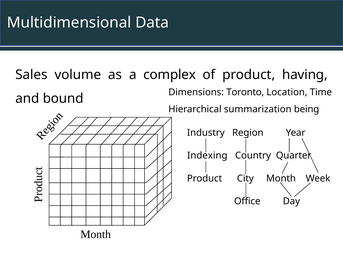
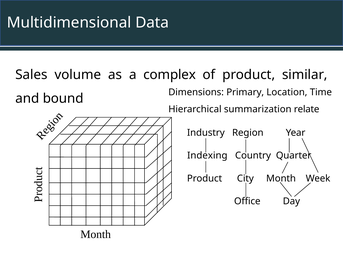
having: having -> similar
Toronto: Toronto -> Primary
being: being -> relate
